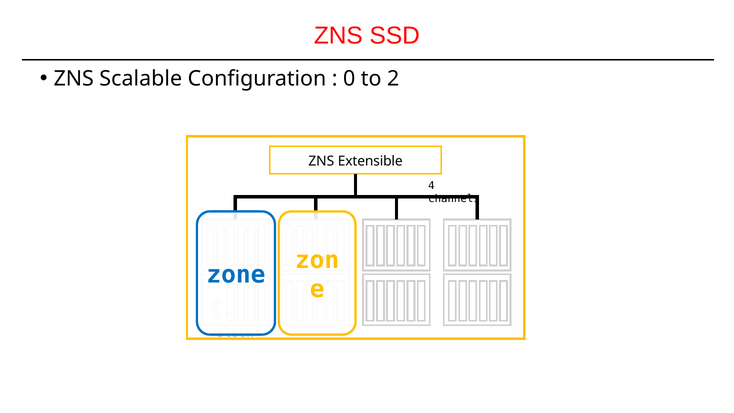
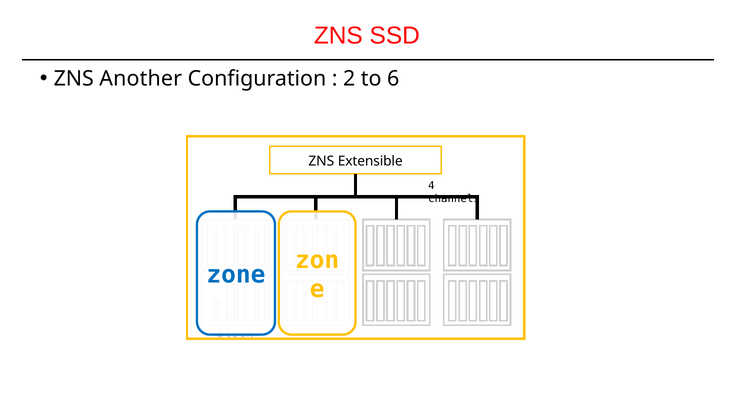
Scalable: Scalable -> Another
0: 0 -> 2
2: 2 -> 6
